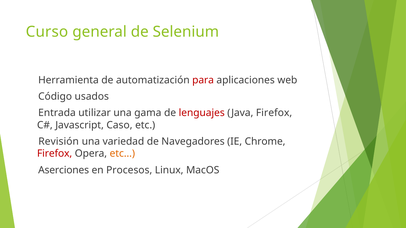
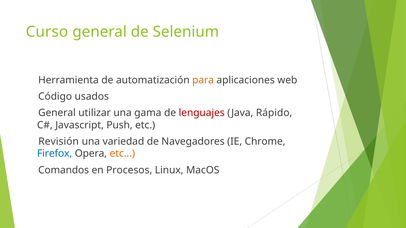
para colour: red -> orange
Entrada at (57, 113): Entrada -> General
Java Firefox: Firefox -> Rápido
Caso: Caso -> Push
Firefox at (55, 154) colour: red -> blue
Aserciones: Aserciones -> Comandos
